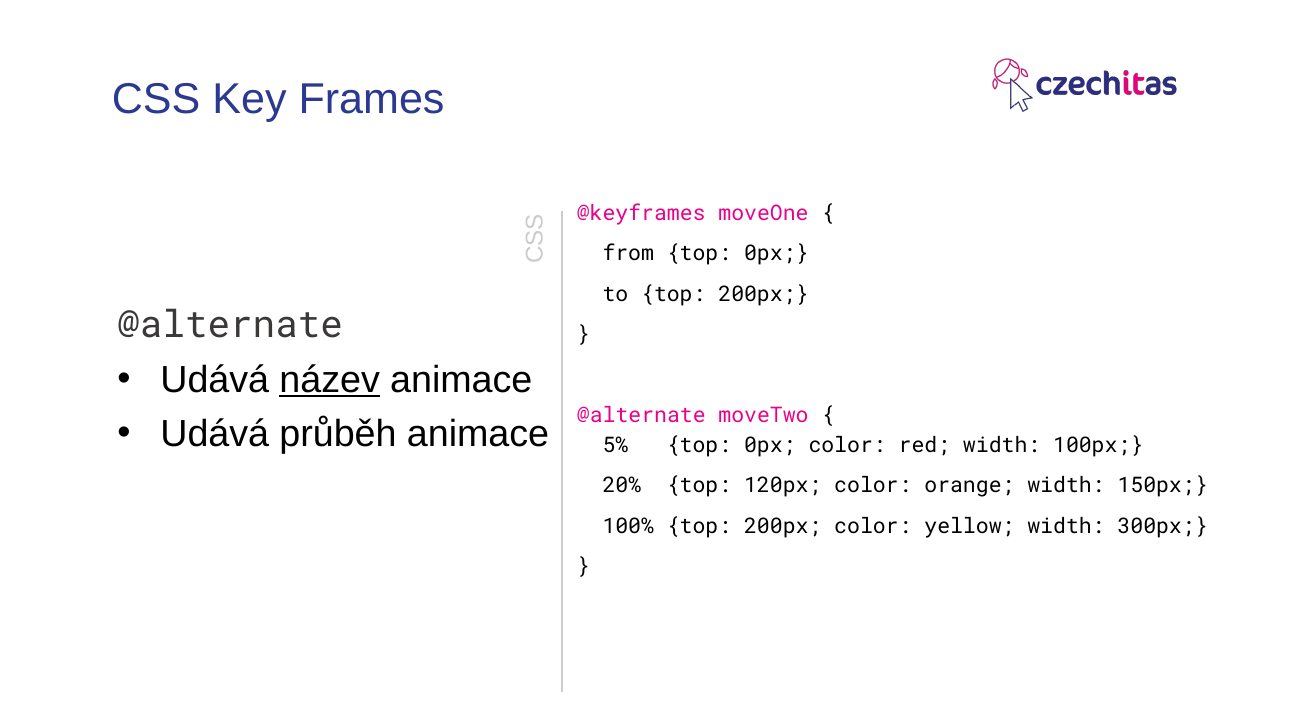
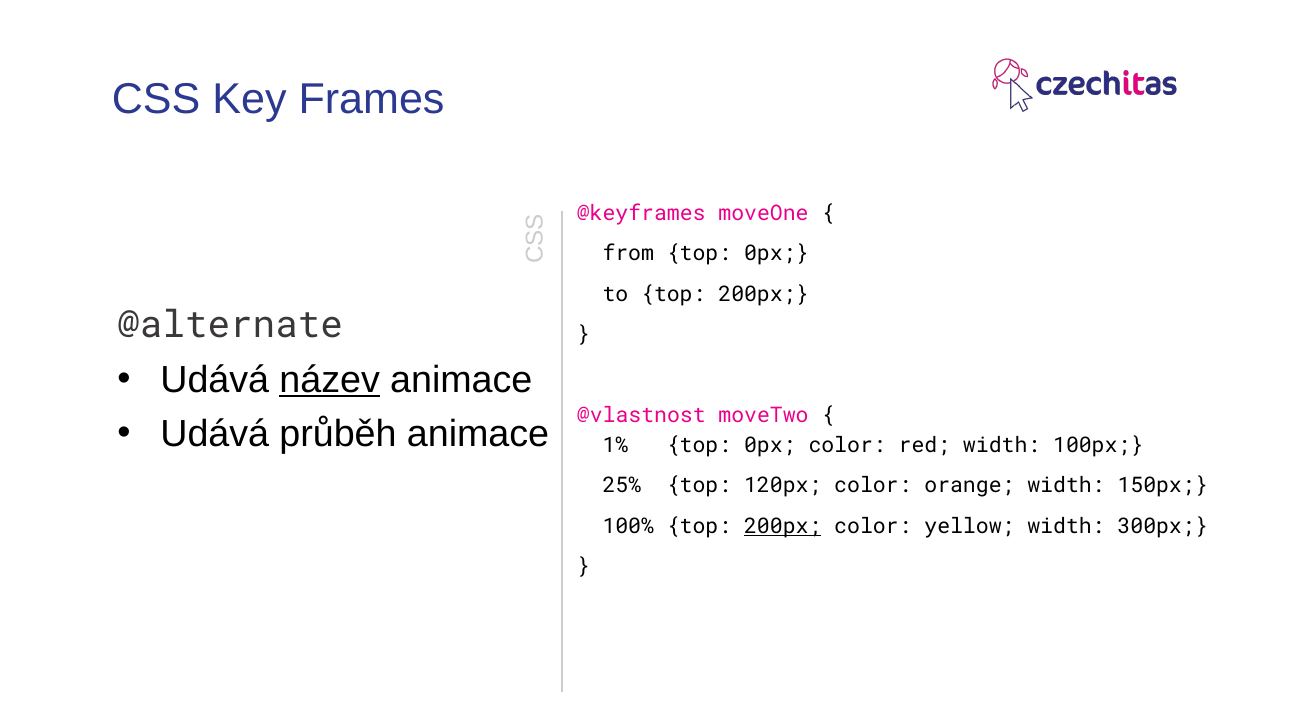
@alternate at (641, 416): @alternate -> @vlastnost
5%: 5% -> 1%
20%: 20% -> 25%
200px at (783, 526) underline: none -> present
